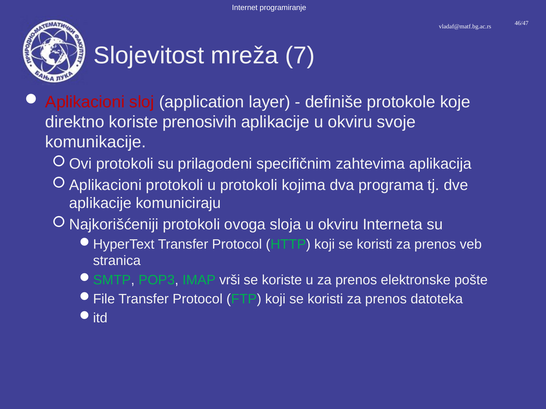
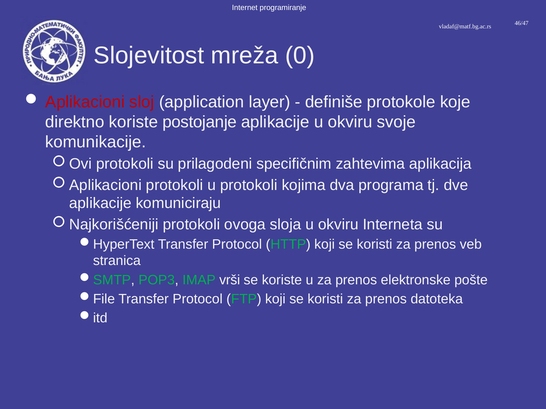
7: 7 -> 0
prenosivih: prenosivih -> postojanje
